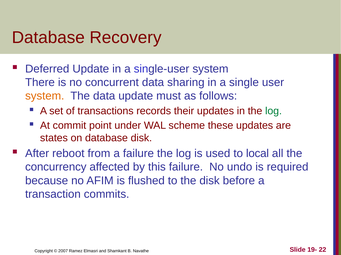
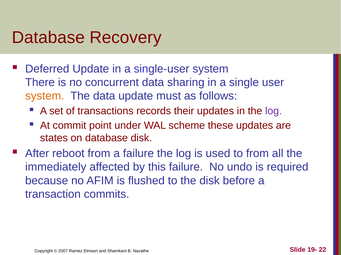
log at (274, 111) colour: green -> purple
to local: local -> from
concurrency: concurrency -> immediately
